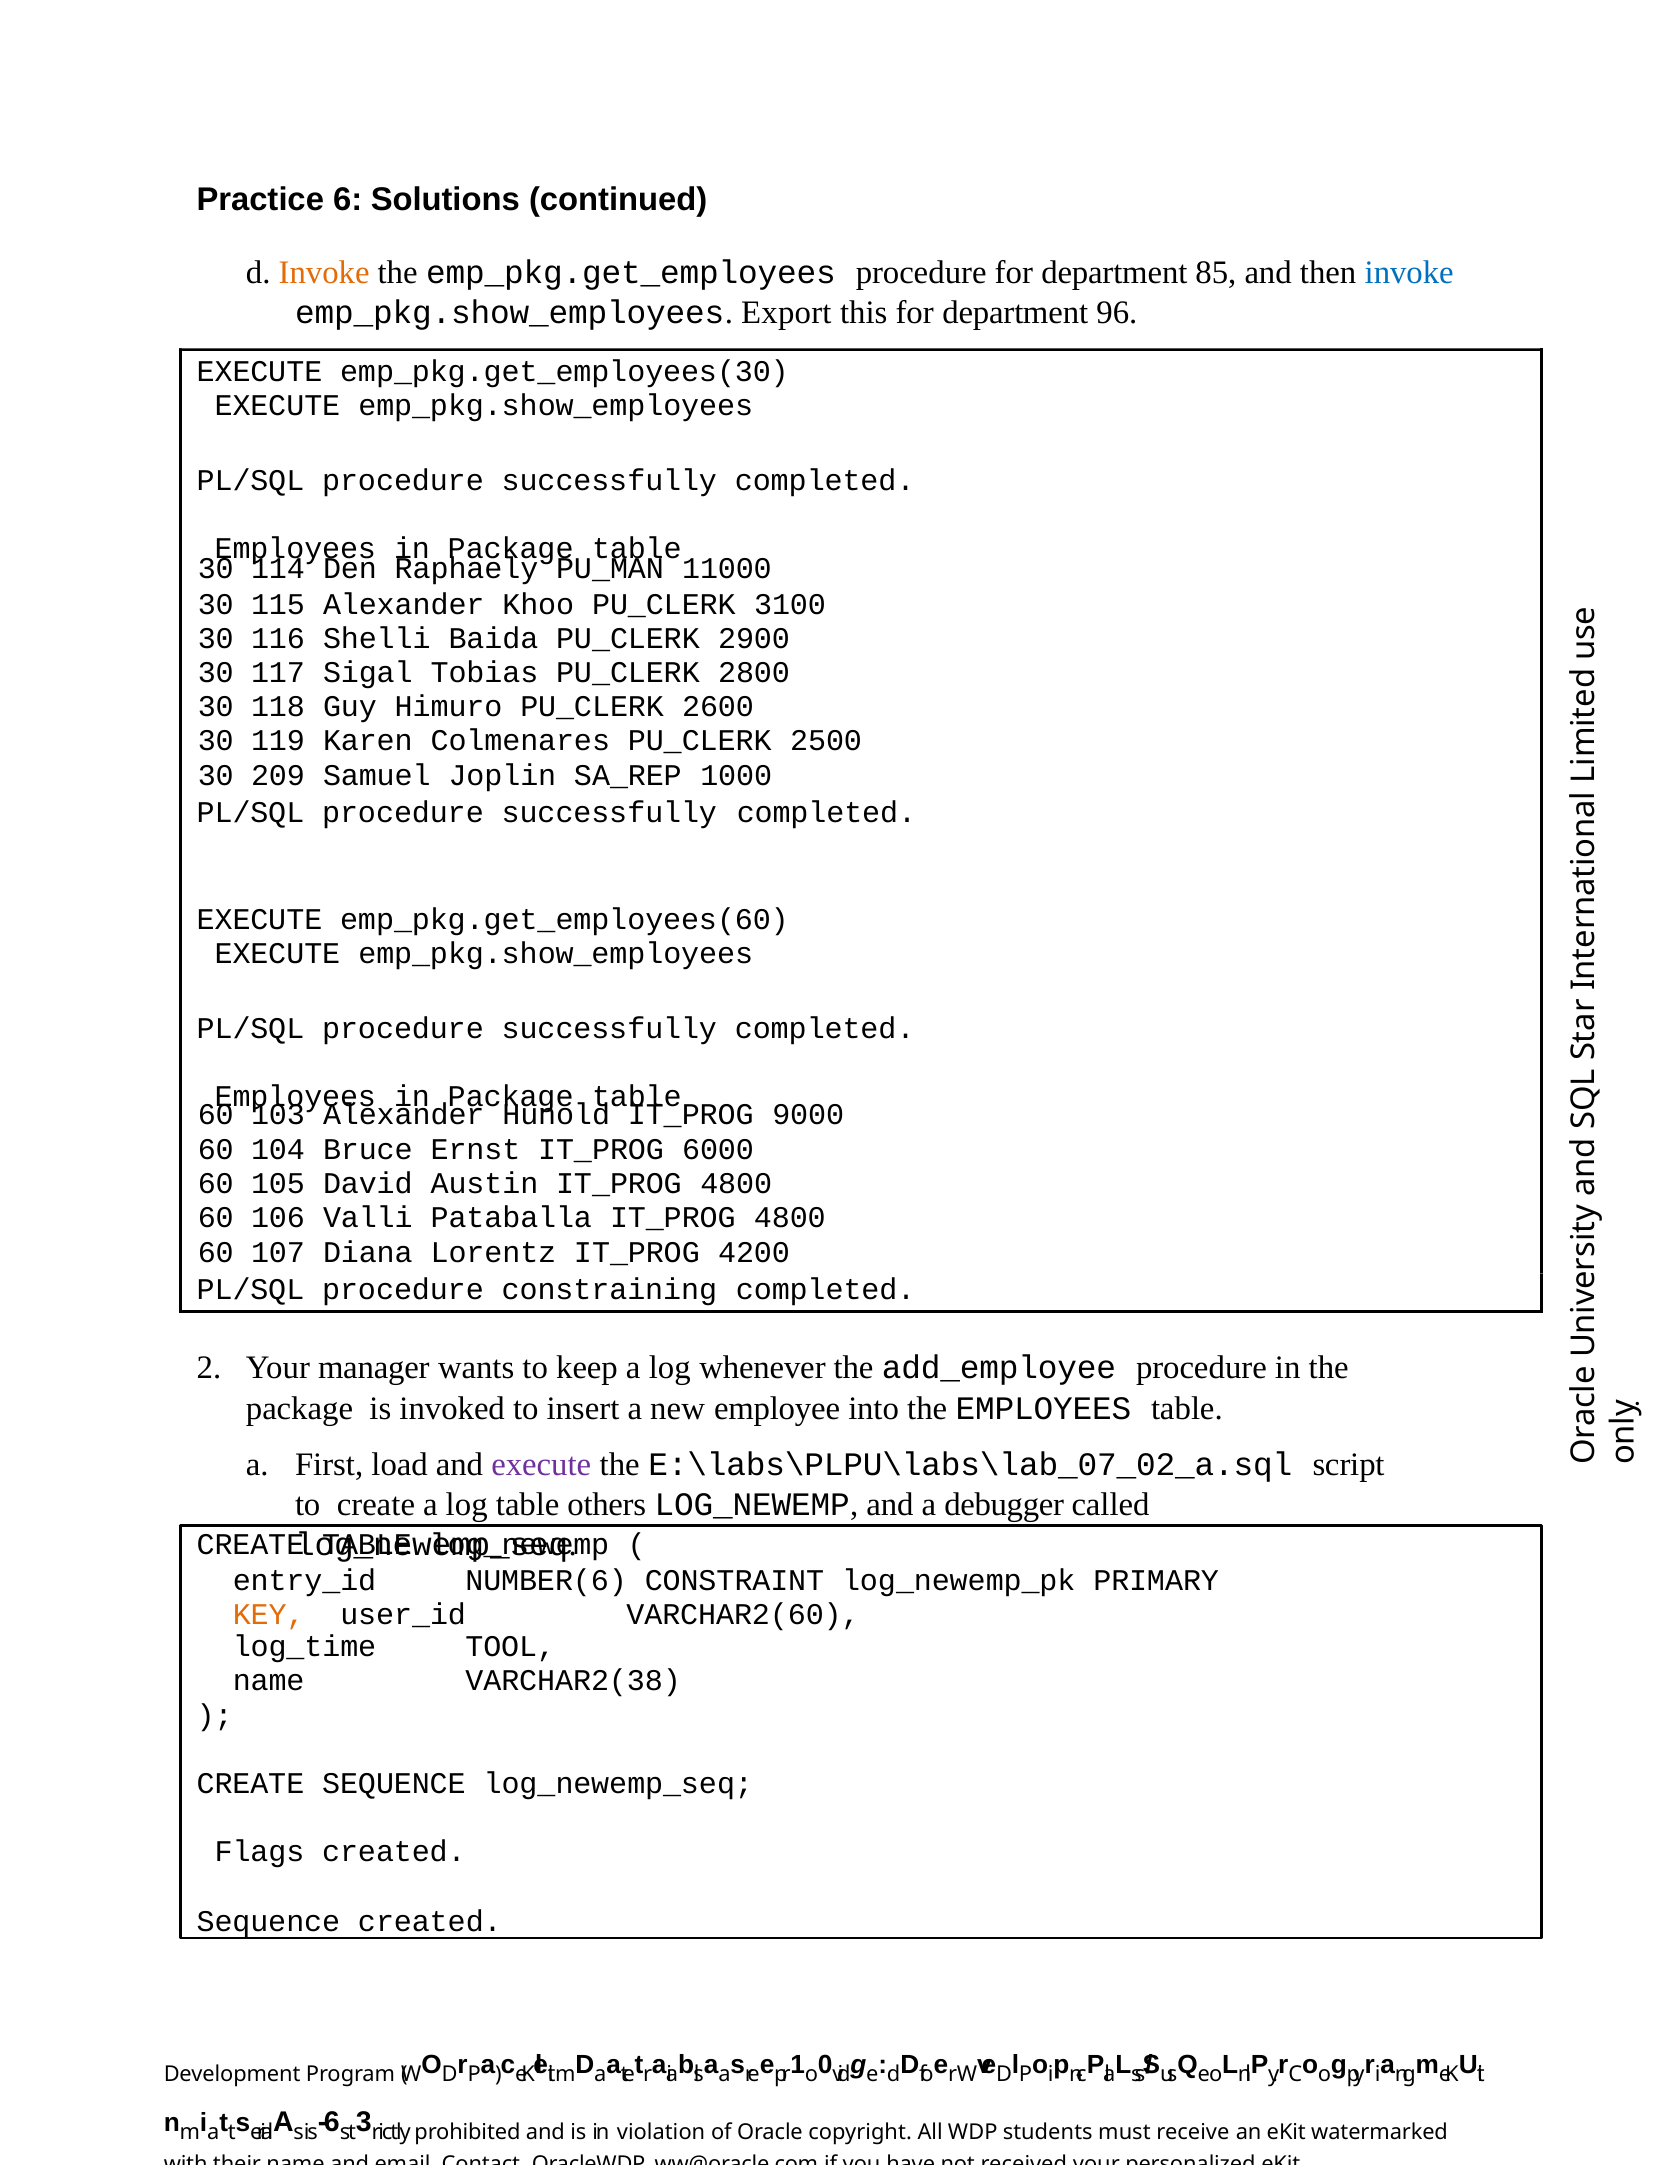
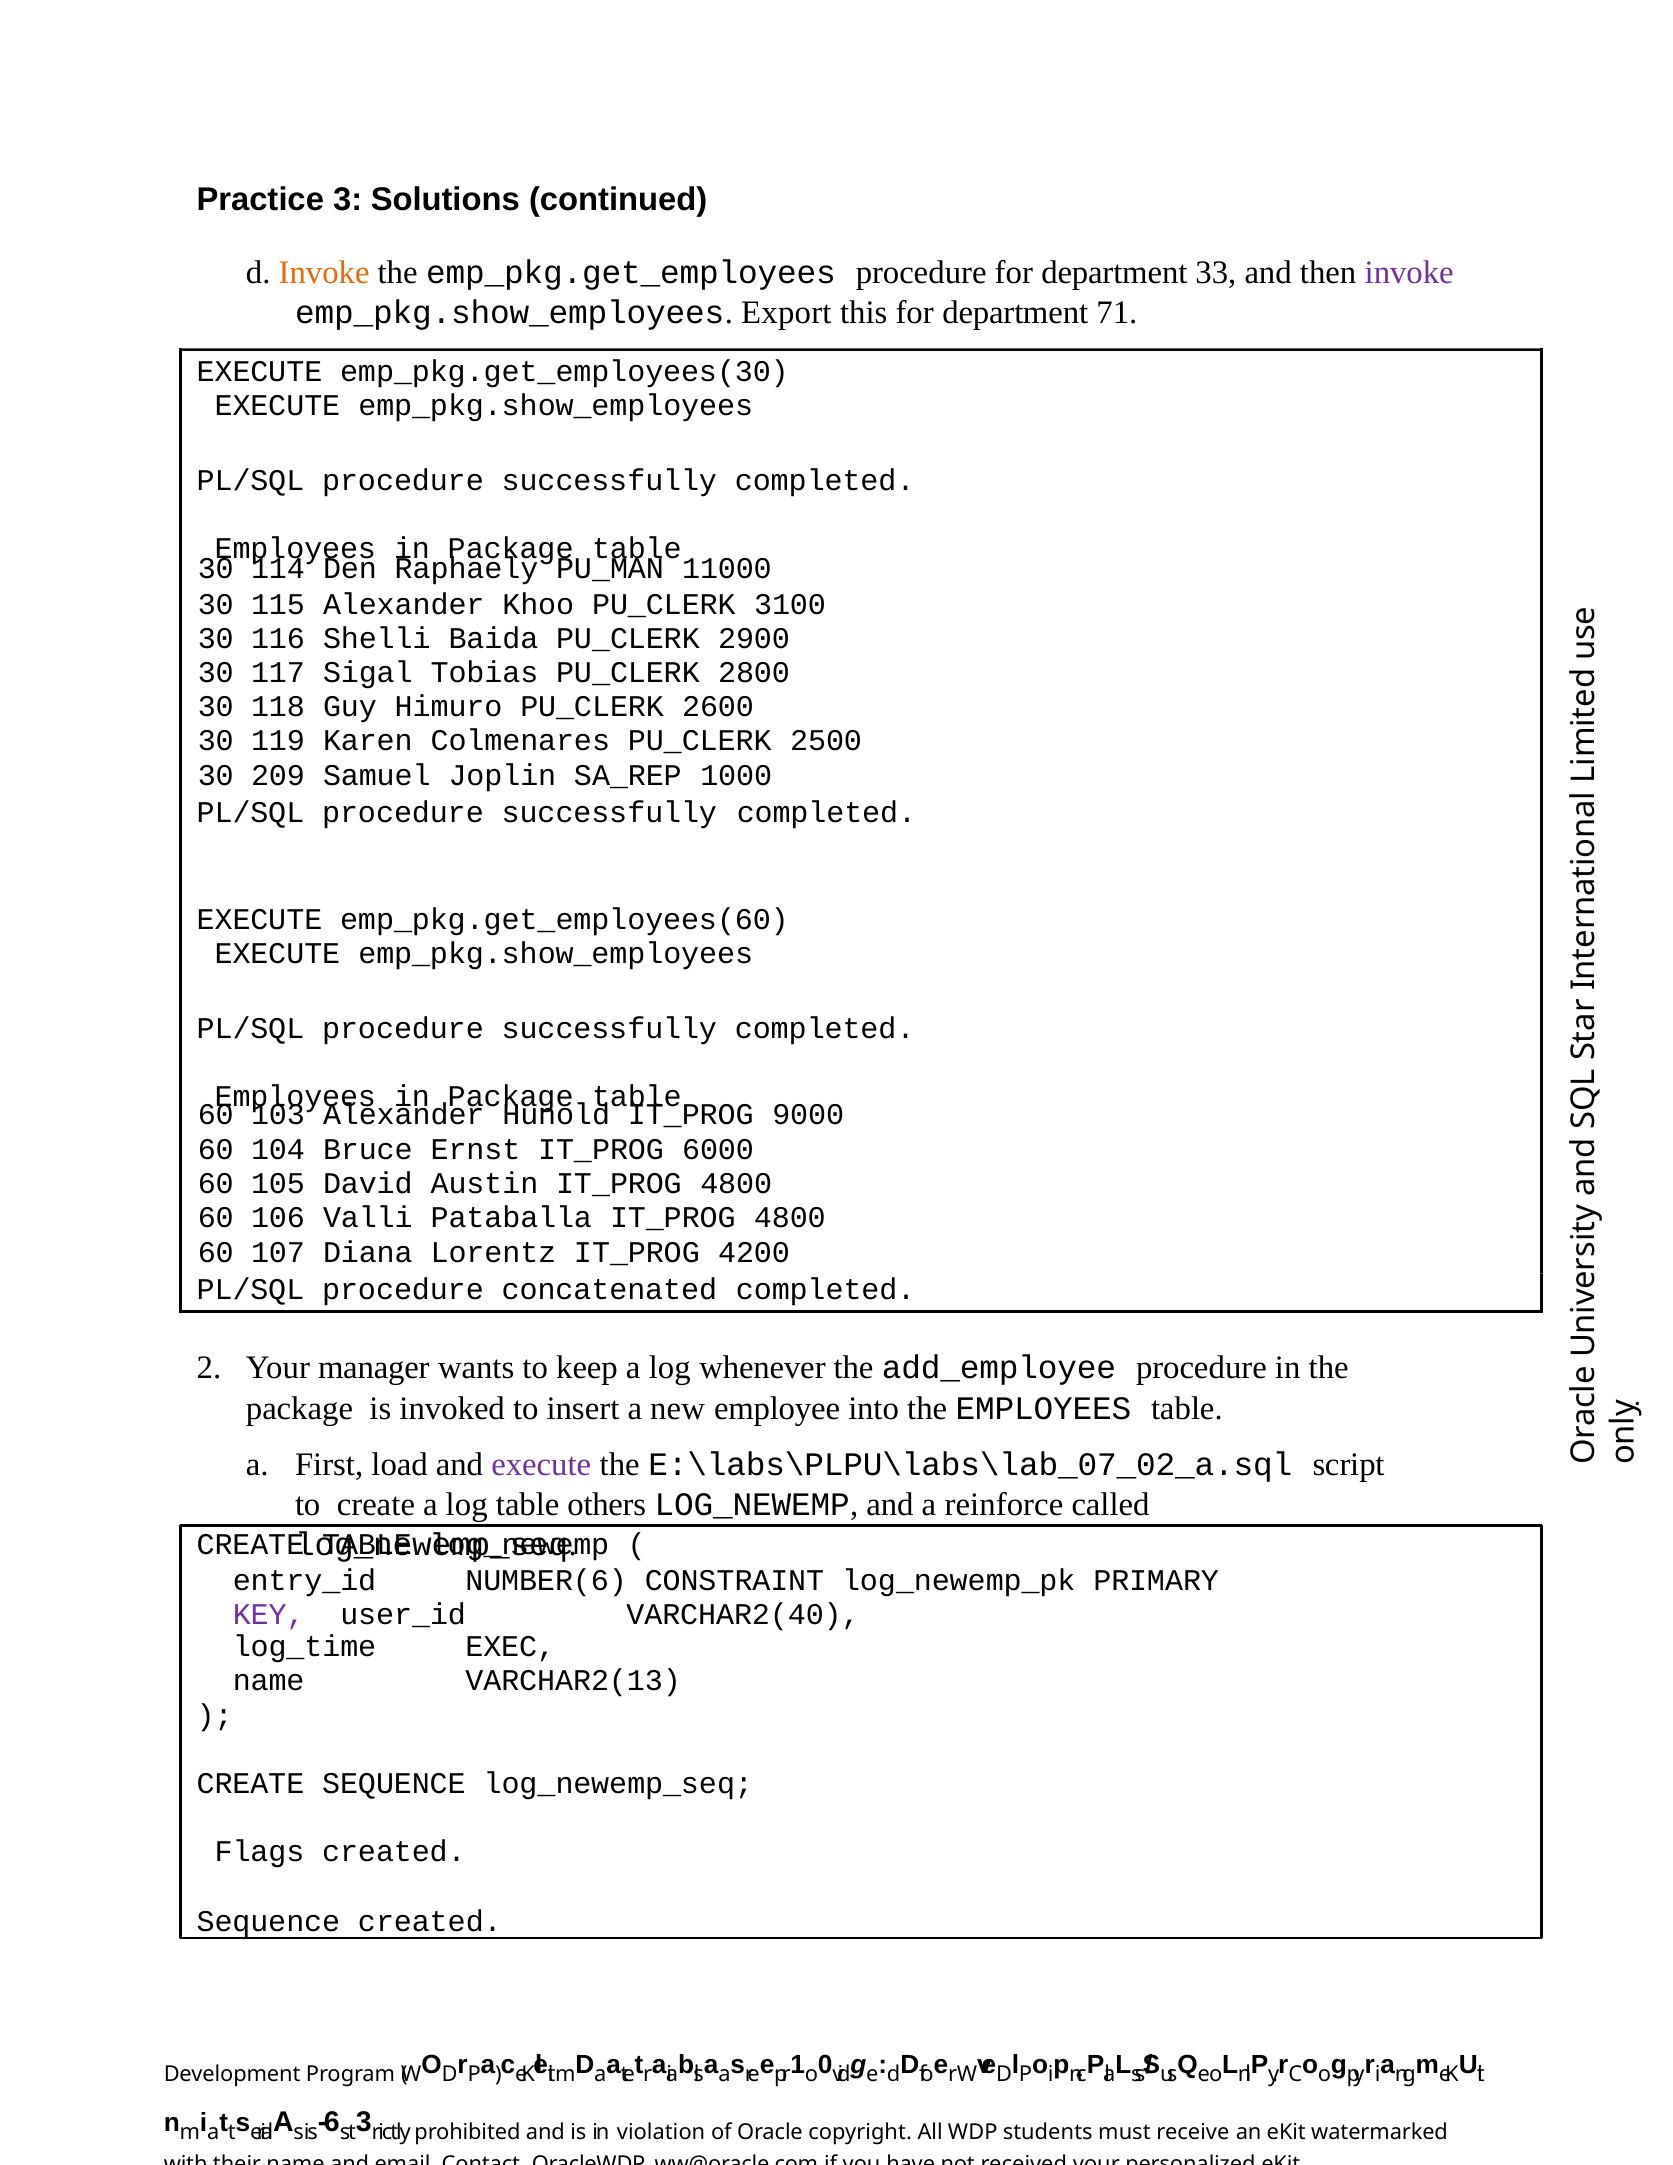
Practice 6: 6 -> 3
85: 85 -> 33
invoke at (1409, 273) colour: blue -> purple
96: 96 -> 71
constraining: constraining -> concatenated
debugger: debugger -> reinforce
KEY colour: orange -> purple
VARCHAR2(60: VARCHAR2(60 -> VARCHAR2(40
TOOL: TOOL -> EXEC
VARCHAR2(38: VARCHAR2(38 -> VARCHAR2(13
